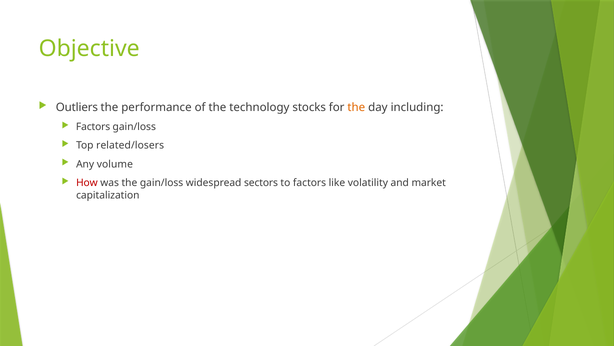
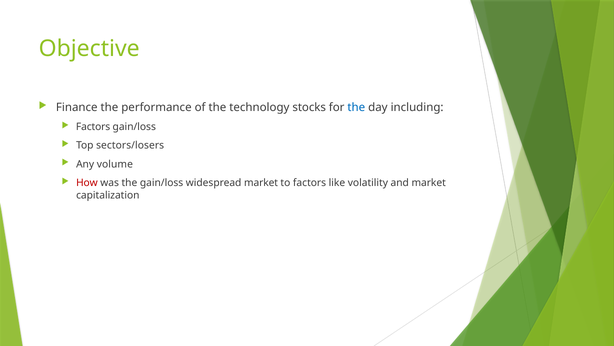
Outliers: Outliers -> Finance
the at (356, 107) colour: orange -> blue
related/losers: related/losers -> sectors/losers
widespread sectors: sectors -> market
